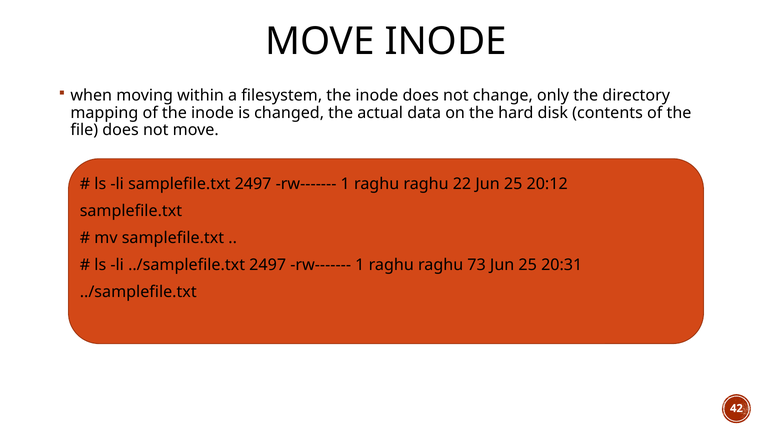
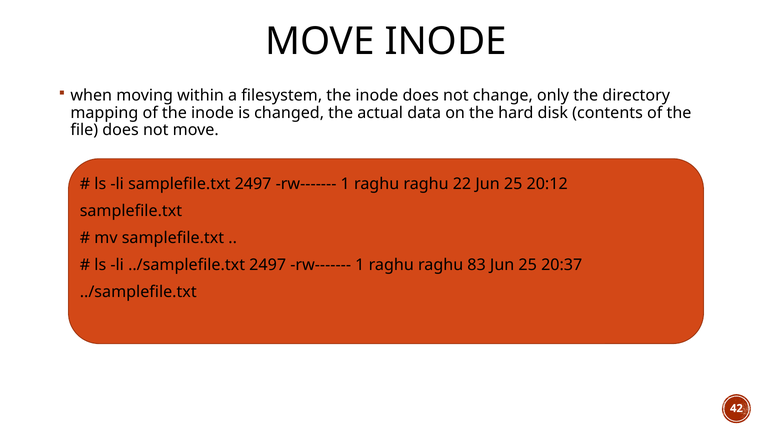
73: 73 -> 83
20:31: 20:31 -> 20:37
